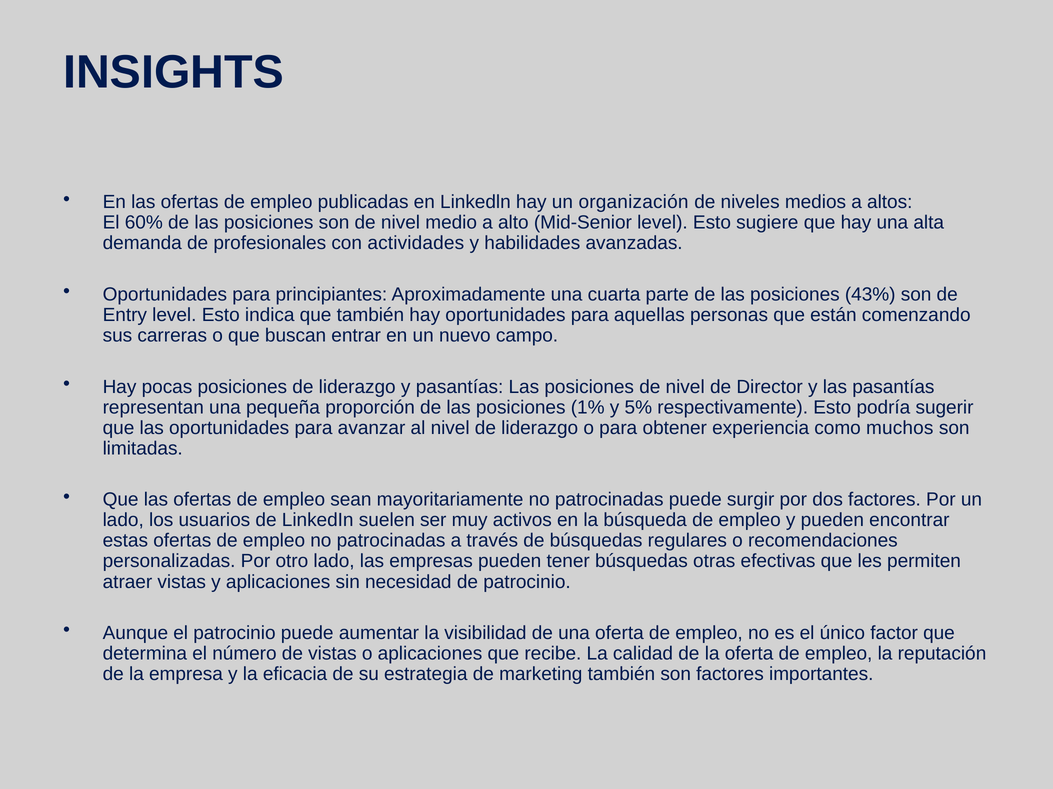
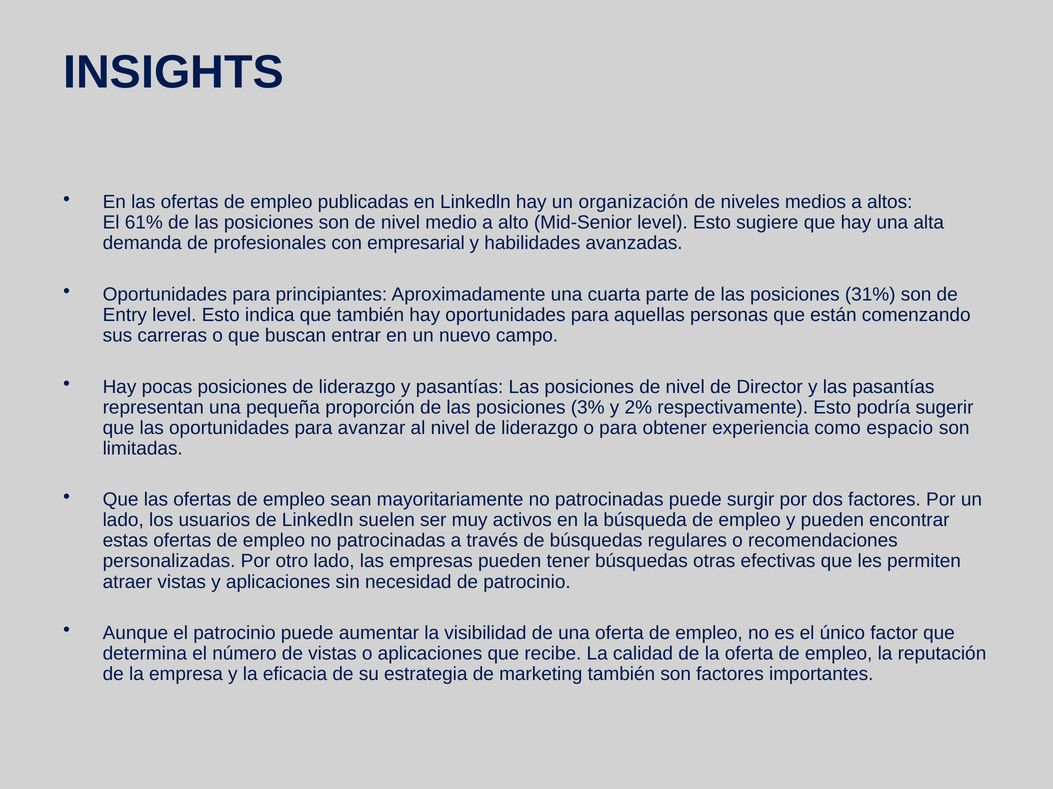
60%: 60% -> 61%
actividades: actividades -> empresarial
43%: 43% -> 31%
1%: 1% -> 3%
5%: 5% -> 2%
muchos: muchos -> espacio
